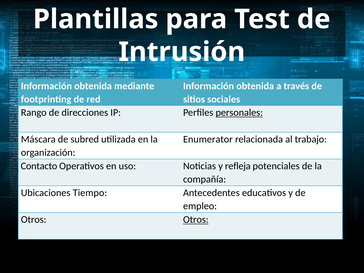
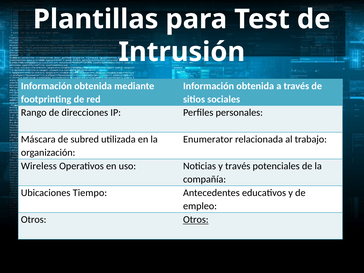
personales underline: present -> none
Contacto: Contacto -> Wireless
y refleja: refleja -> través
